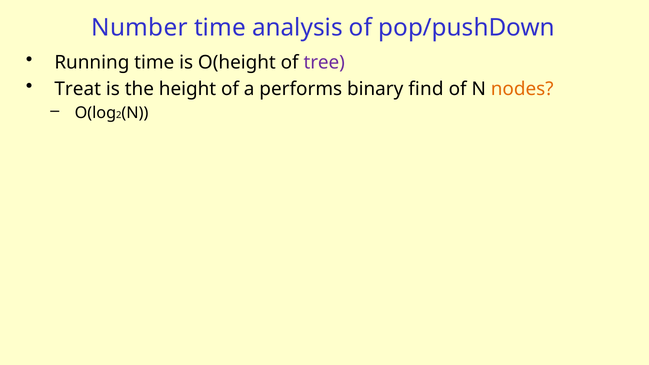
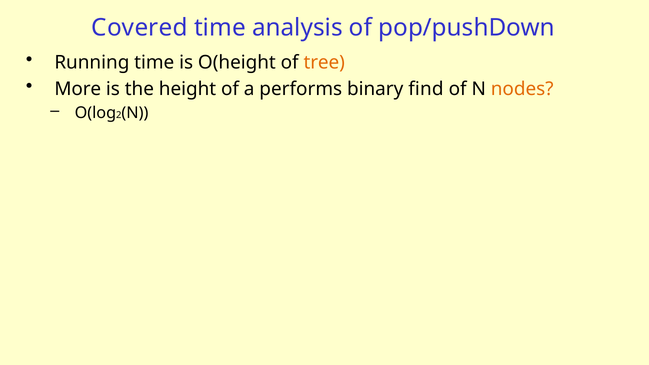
Number: Number -> Covered
tree colour: purple -> orange
Treat: Treat -> More
